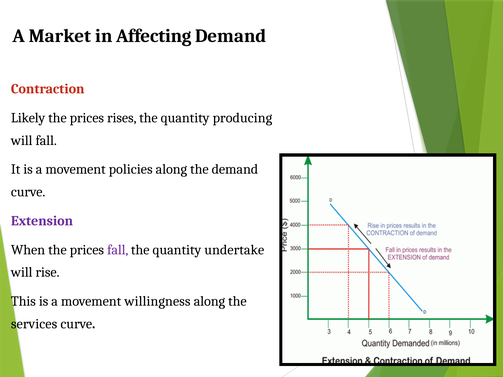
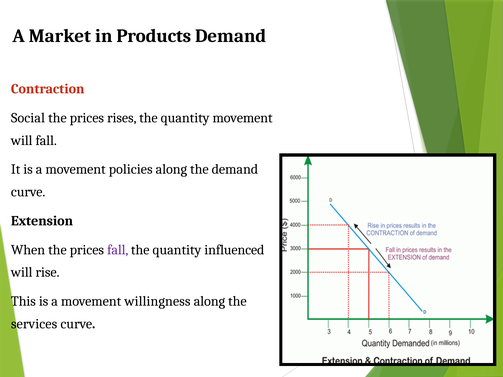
Affecting: Affecting -> Products
Likely: Likely -> Social
quantity producing: producing -> movement
Extension colour: purple -> black
undertake: undertake -> influenced
